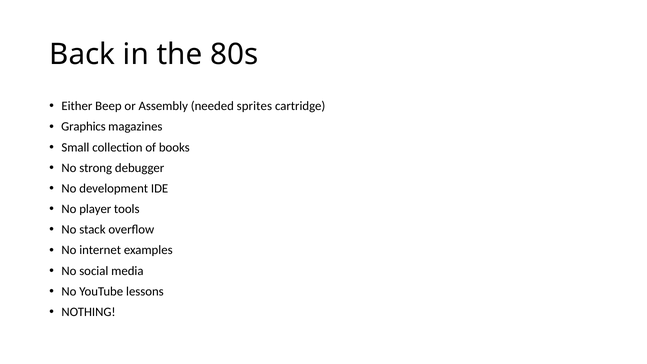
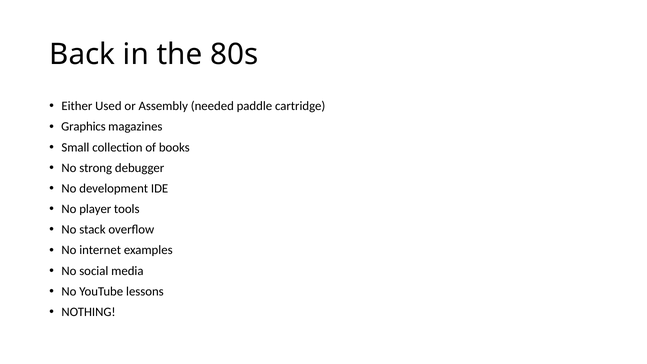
Beep: Beep -> Used
sprites: sprites -> paddle
